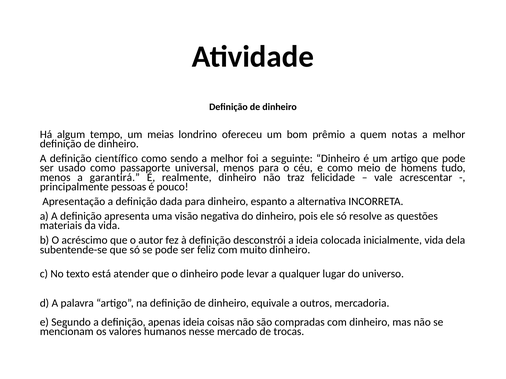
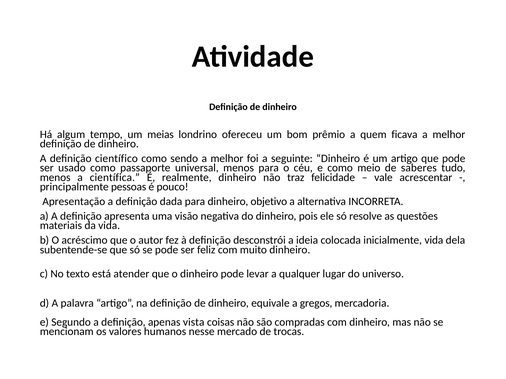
notas: notas -> ficava
homens: homens -> saberes
garantirá: garantirá -> científica
espanto: espanto -> objetivo
outros: outros -> gregos
apenas ideia: ideia -> vista
